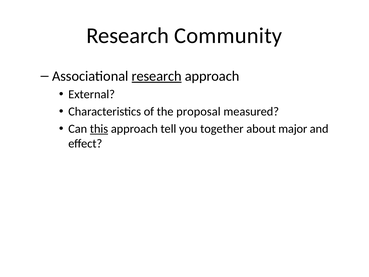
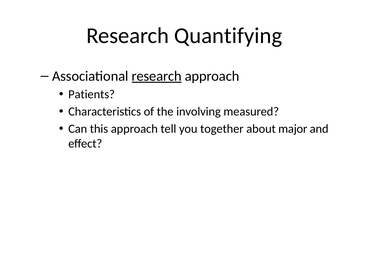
Community: Community -> Quantifying
External: External -> Patients
proposal: proposal -> involving
this underline: present -> none
